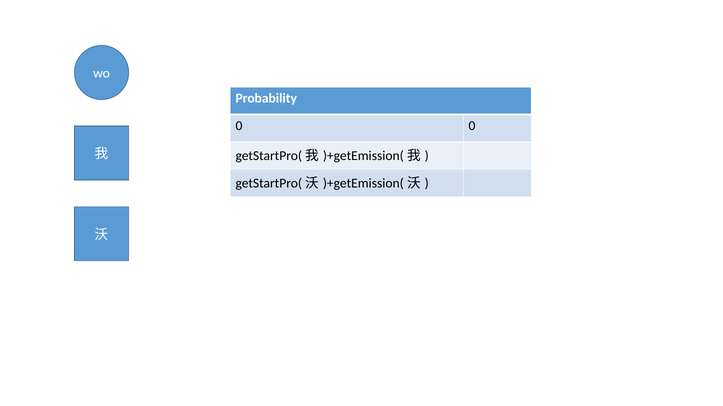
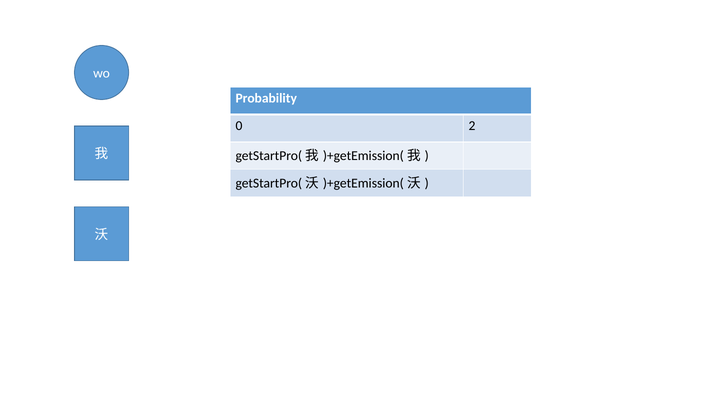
0 0: 0 -> 2
